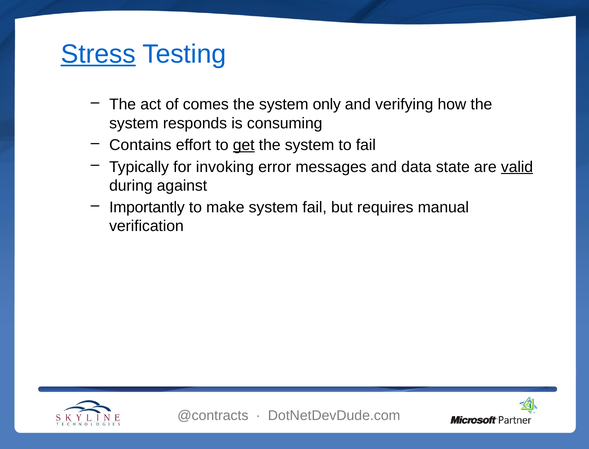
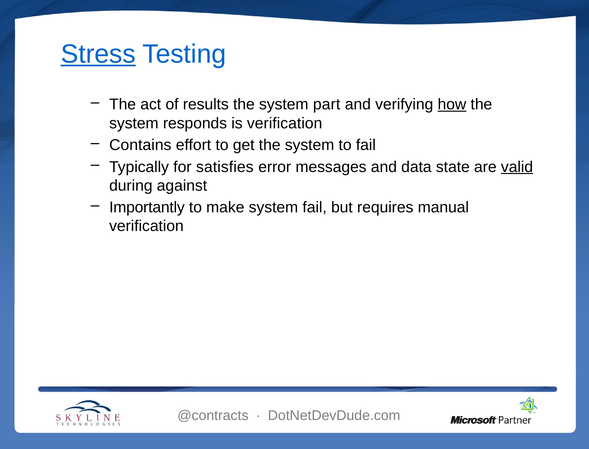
comes: comes -> results
only: only -> part
how underline: none -> present
is consuming: consuming -> verification
get underline: present -> none
invoking: invoking -> satisfies
